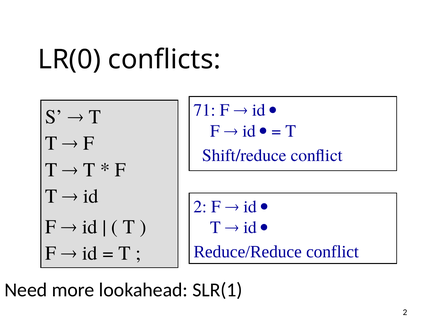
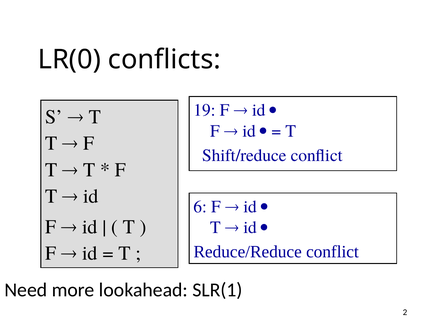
71: 71 -> 19
2 at (200, 207): 2 -> 6
